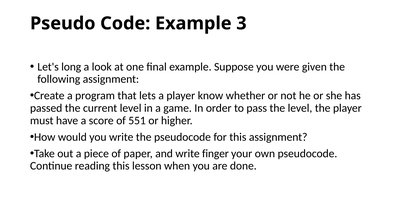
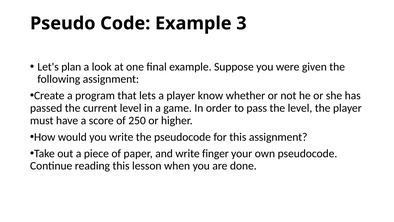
long: long -> plan
551: 551 -> 250
